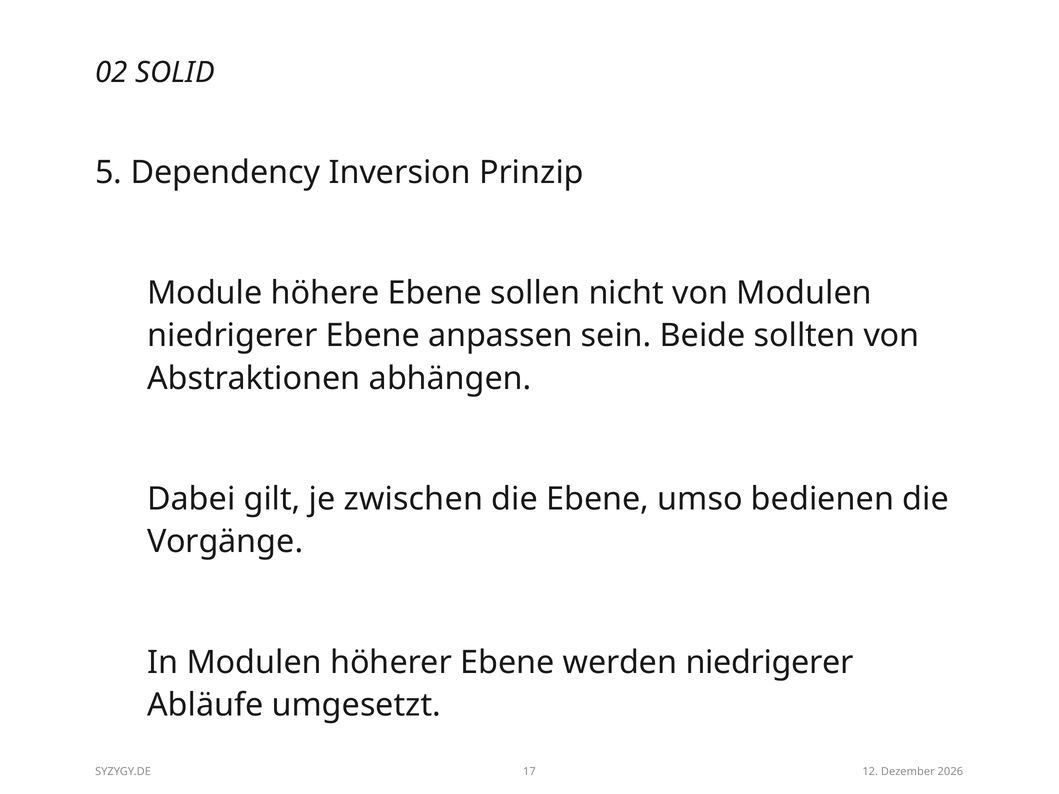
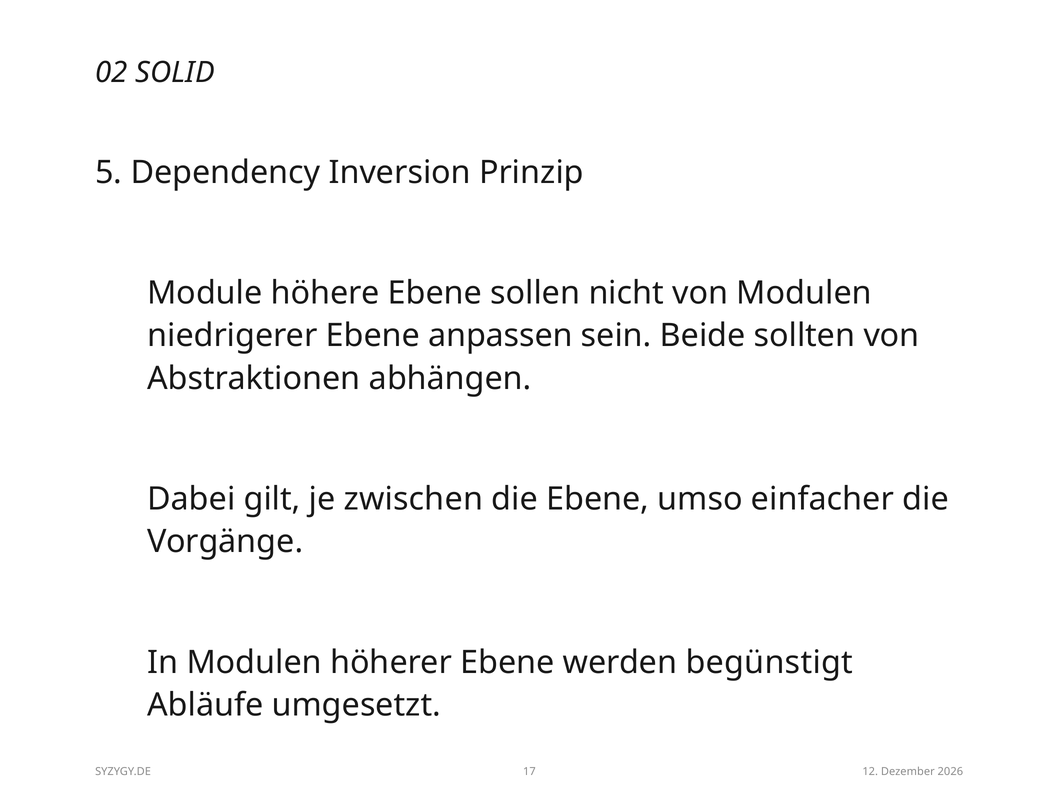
bedienen: bedienen -> einfacher
werden niedrigerer: niedrigerer -> begünstigt
